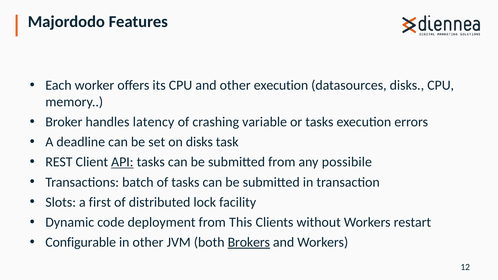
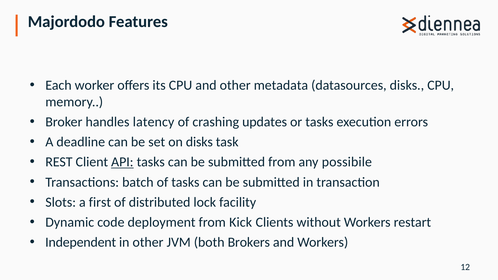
other execution: execution -> metadata
variable: variable -> updates
This: This -> Kick
Configurable: Configurable -> Independent
Brokers underline: present -> none
